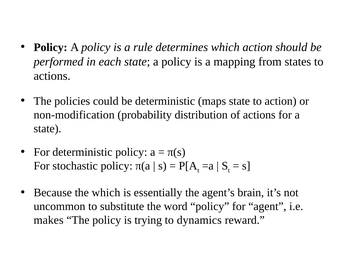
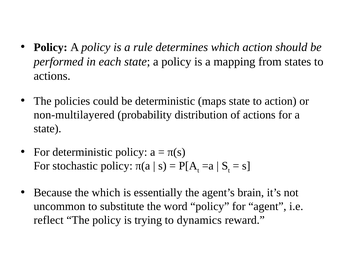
non-modification: non-modification -> non-multilayered
makes: makes -> reflect
